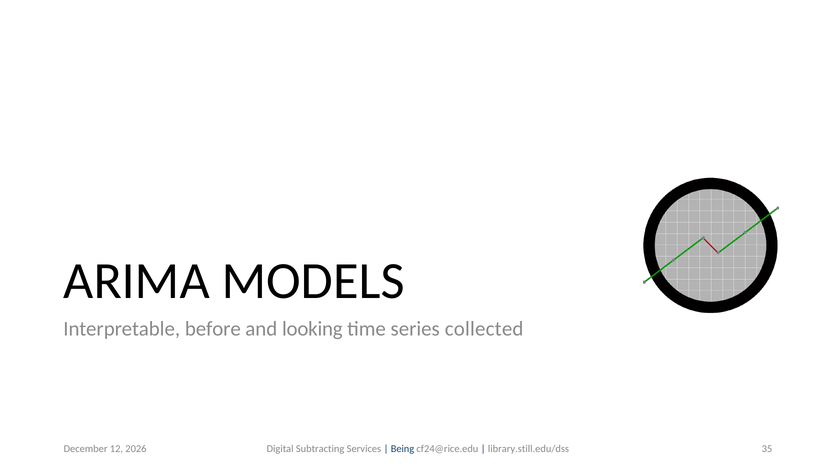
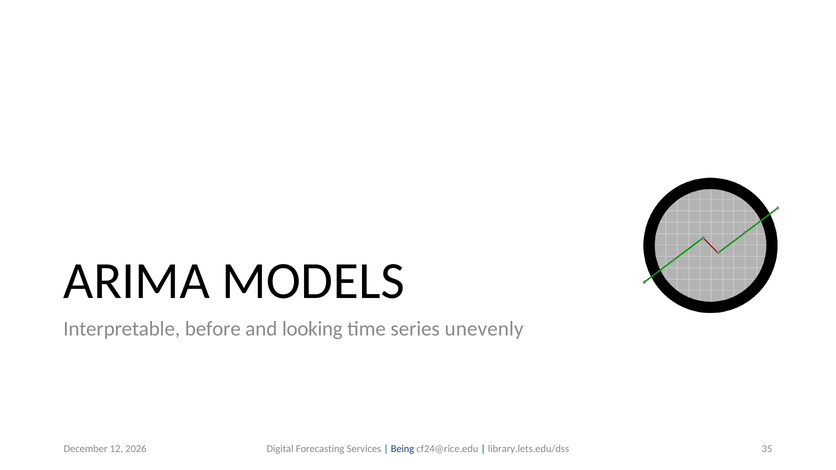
collected: collected -> unevenly
Subtracting: Subtracting -> Forecasting
library.still.edu/dss: library.still.edu/dss -> library.lets.edu/dss
